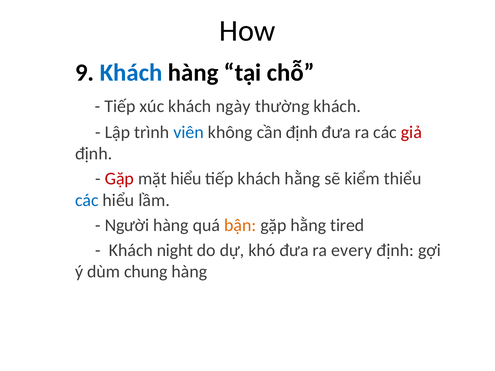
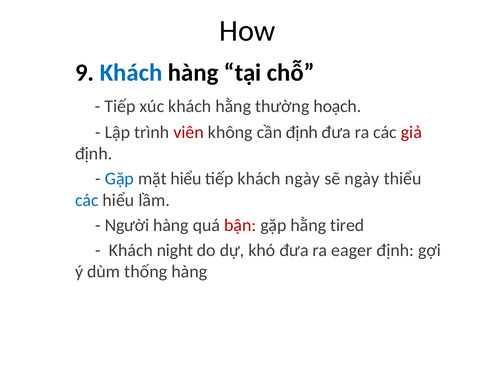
khách ngày: ngày -> hằng
thường khách: khách -> hoạch
viên colour: blue -> red
Gặp at (119, 179) colour: red -> blue
khách hằng: hằng -> ngày
sẽ kiểm: kiểm -> ngày
bận colour: orange -> red
every: every -> eager
chung: chung -> thống
